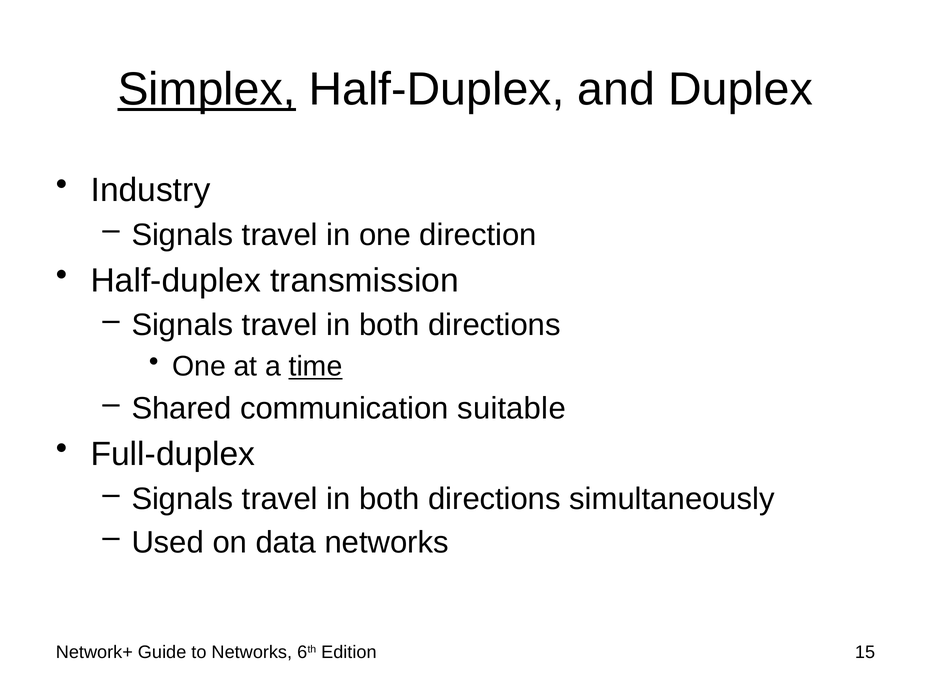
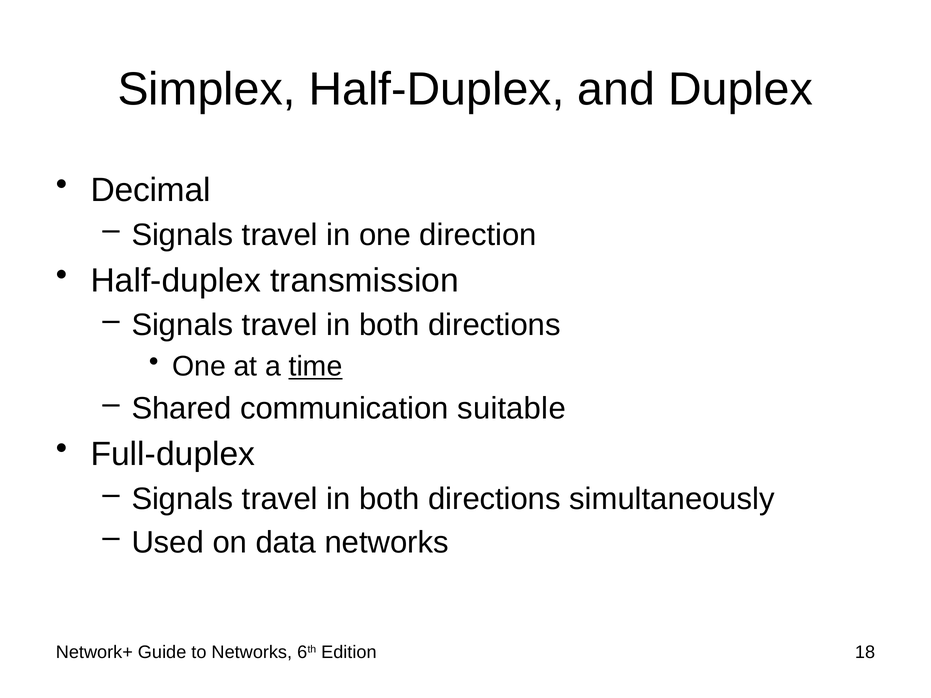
Simplex underline: present -> none
Industry: Industry -> Decimal
15: 15 -> 18
